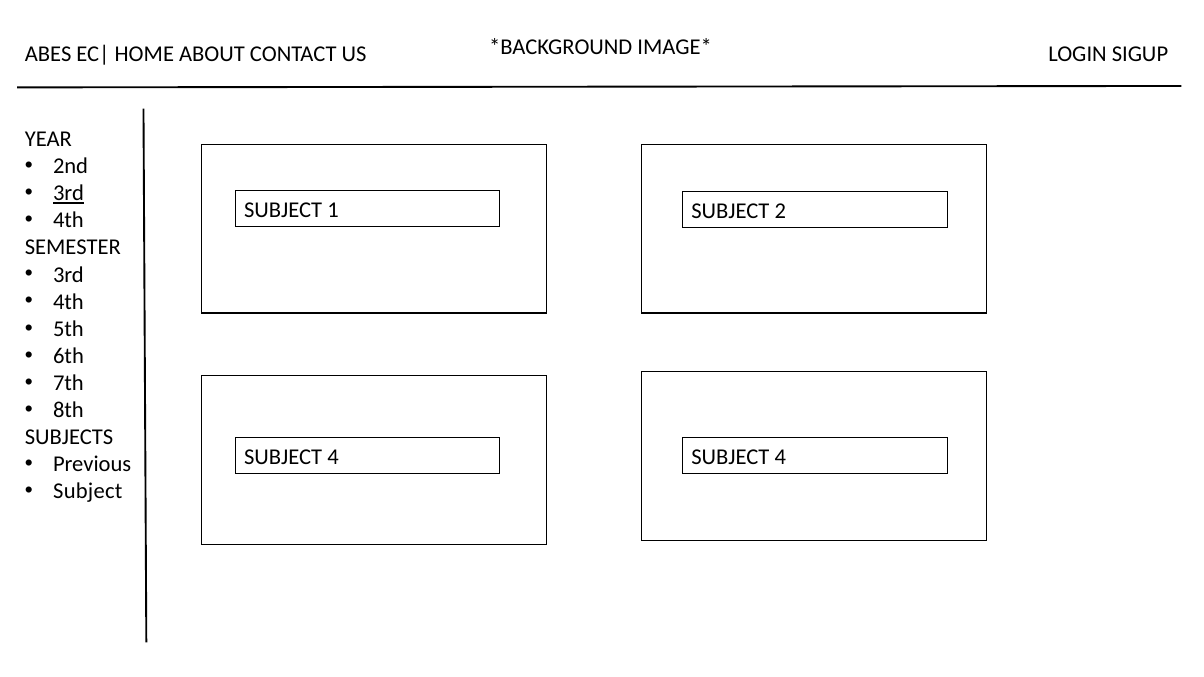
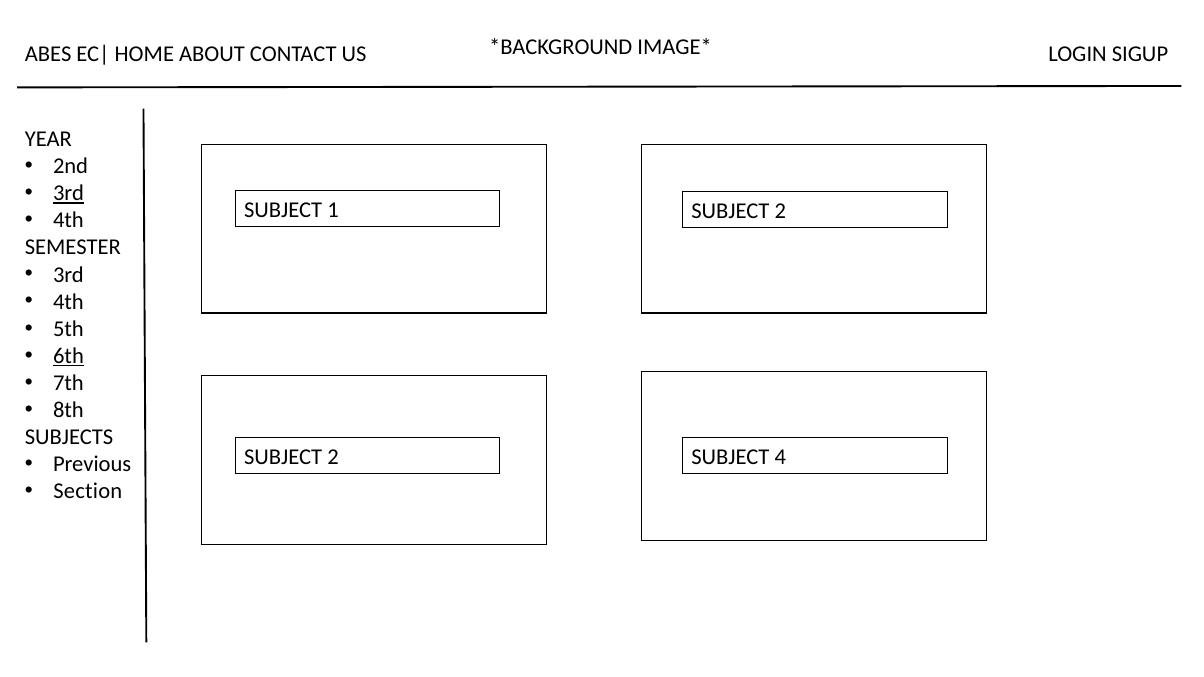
6th underline: none -> present
4 at (333, 457): 4 -> 2
Subject at (88, 491): Subject -> Section
